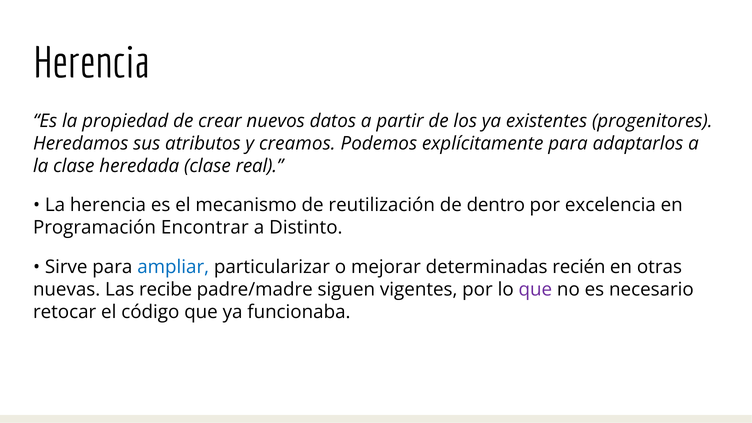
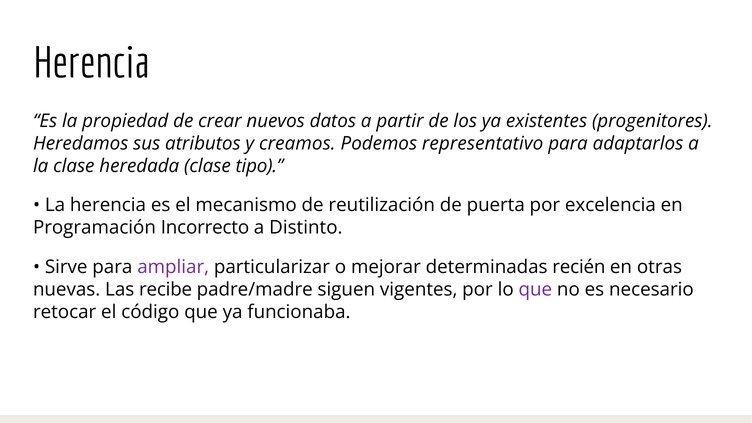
explícitamente: explícitamente -> representativo
real: real -> tipo
dentro: dentro -> puerta
Encontrar: Encontrar -> Incorrecto
ampliar colour: blue -> purple
